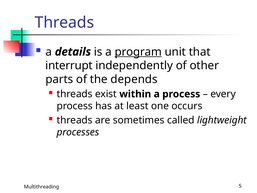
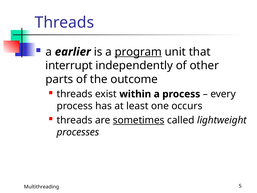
details: details -> earlier
depends: depends -> outcome
sometimes underline: none -> present
